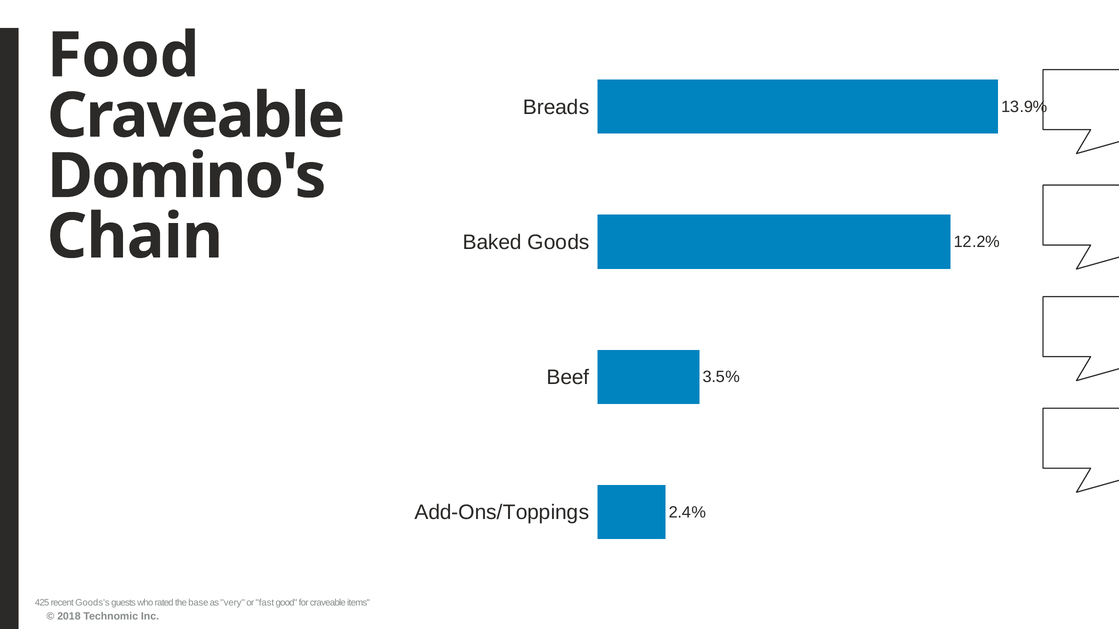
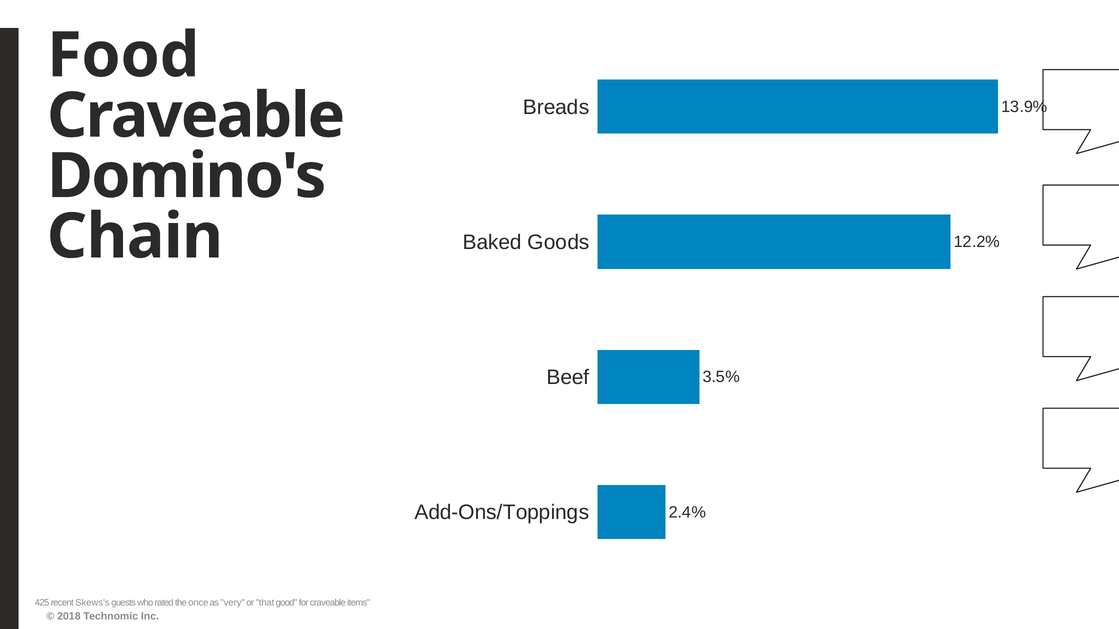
Goods's: Goods's -> Skews's
base: base -> once
fast: fast -> that
